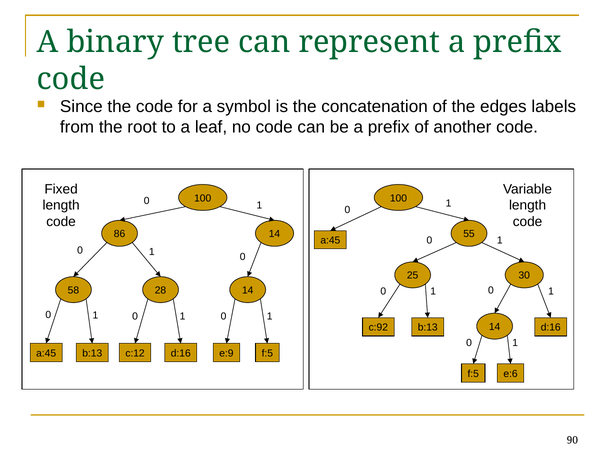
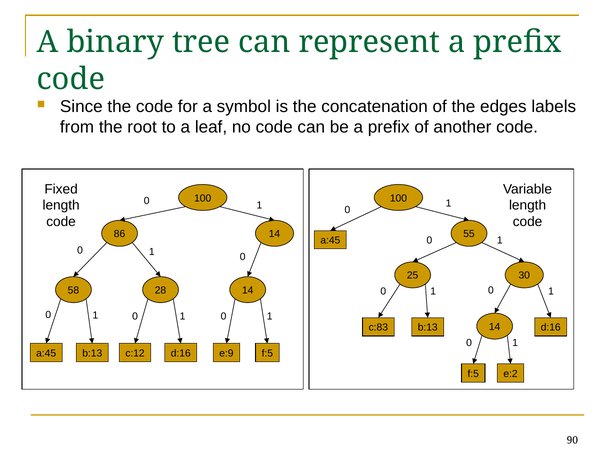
c:92: c:92 -> c:83
e:6: e:6 -> e:2
